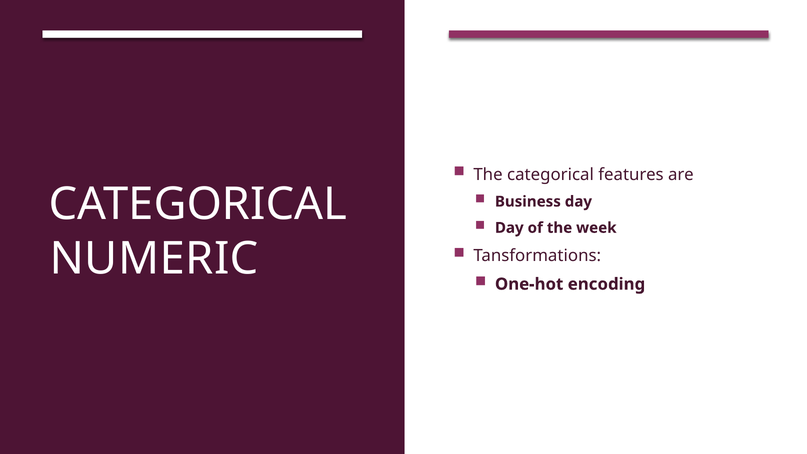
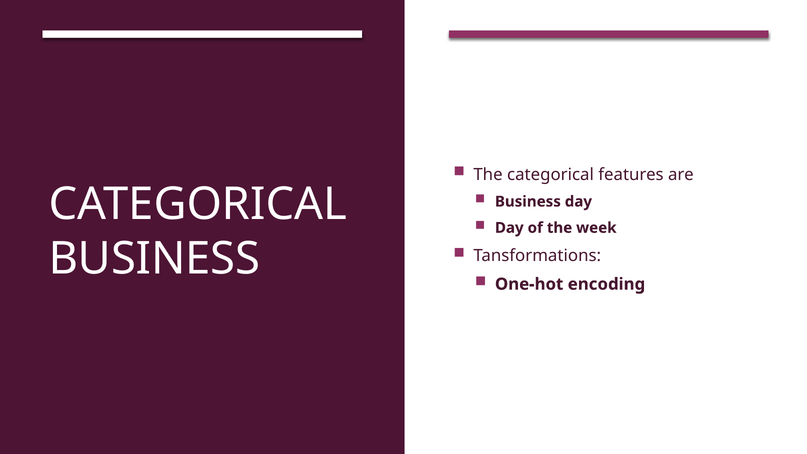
NUMERIC at (154, 258): NUMERIC -> BUSINESS
